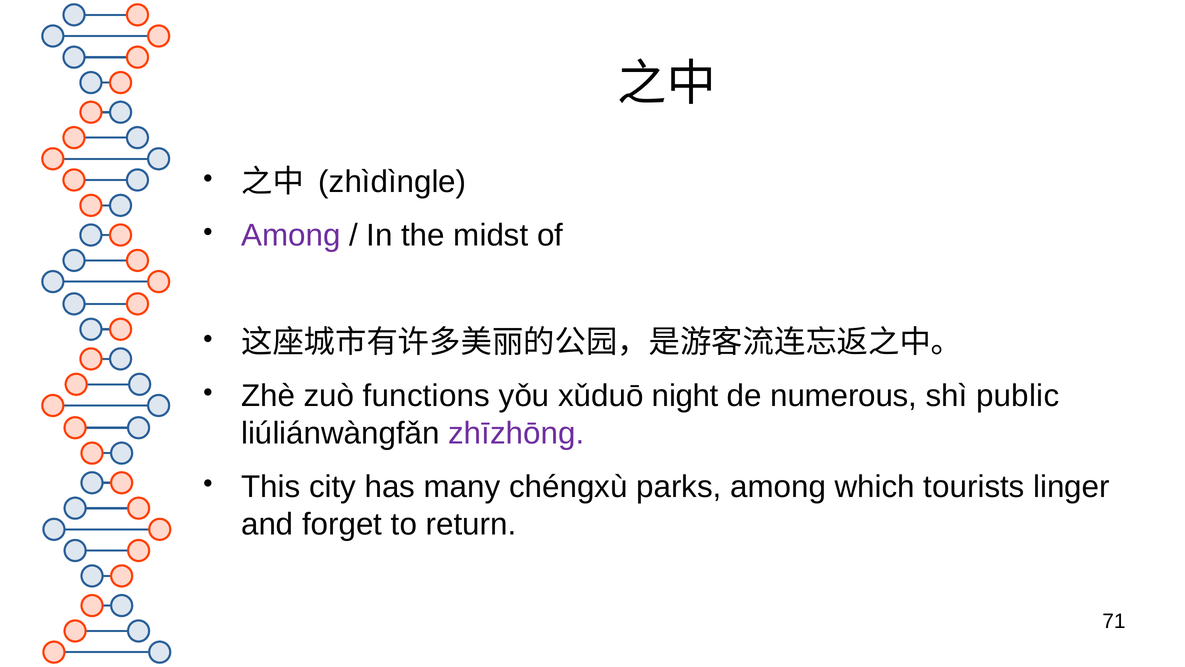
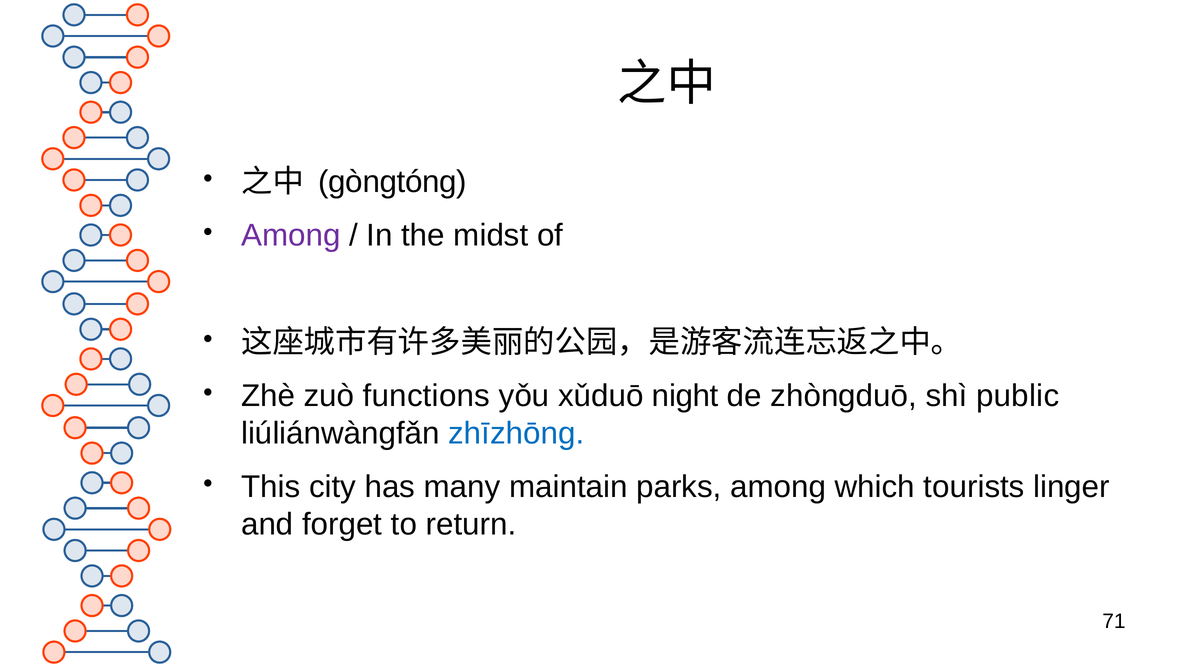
zhìdìngle: zhìdìngle -> gòngtóng
numerous: numerous -> zhòngduō
zhīzhōng colour: purple -> blue
chéngxù: chéngxù -> maintain
